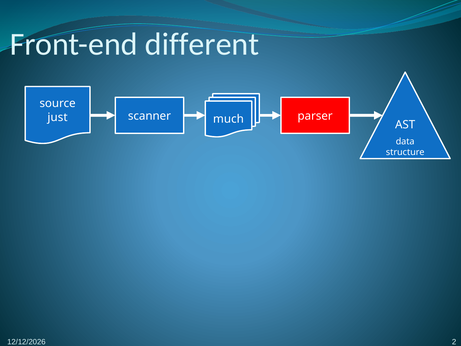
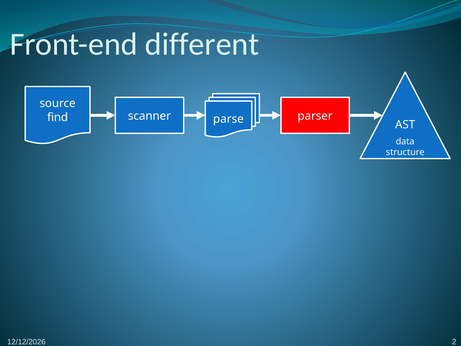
just: just -> find
much: much -> parse
